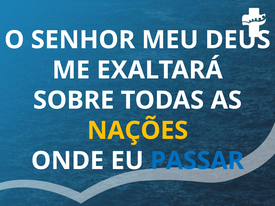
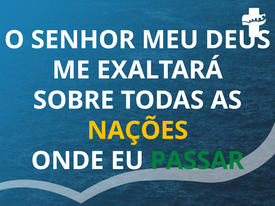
PASSAR colour: blue -> green
